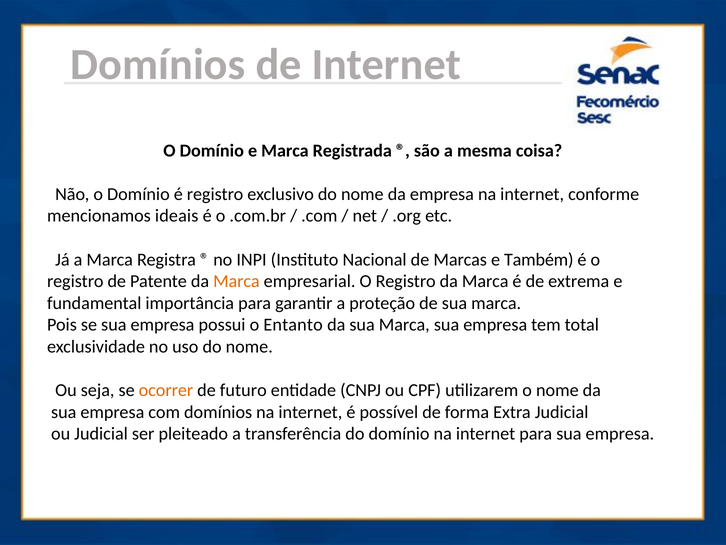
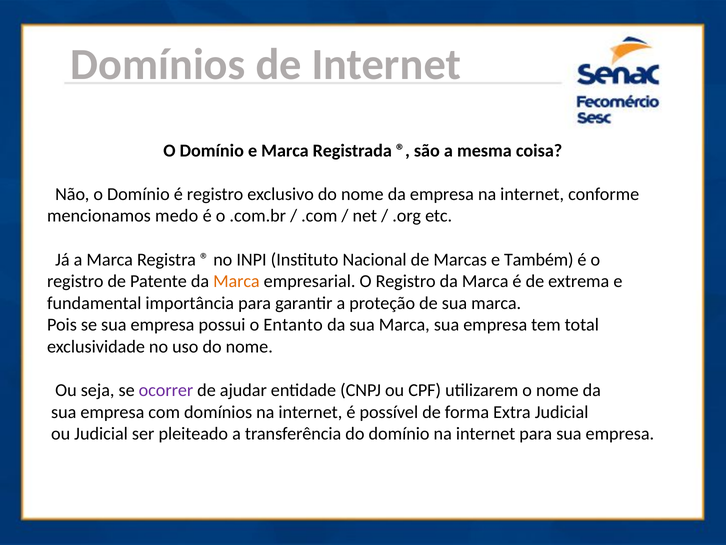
ideais: ideais -> medo
ocorrer colour: orange -> purple
futuro: futuro -> ajudar
